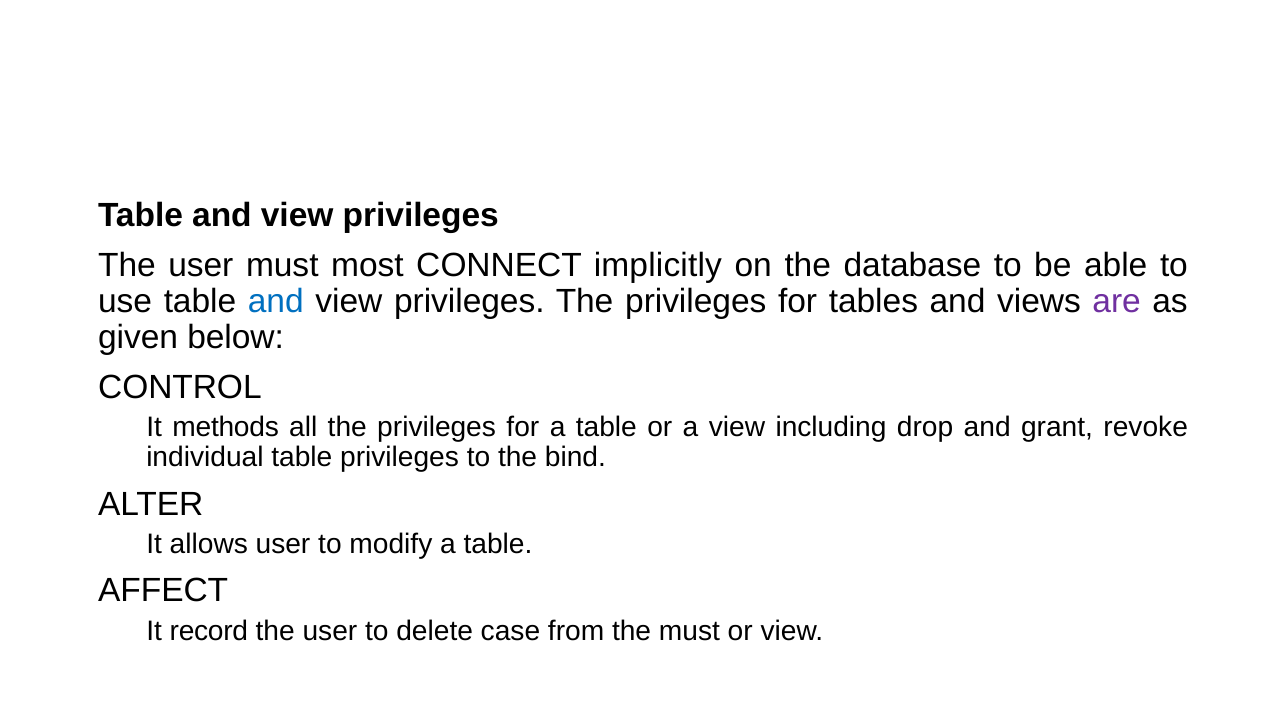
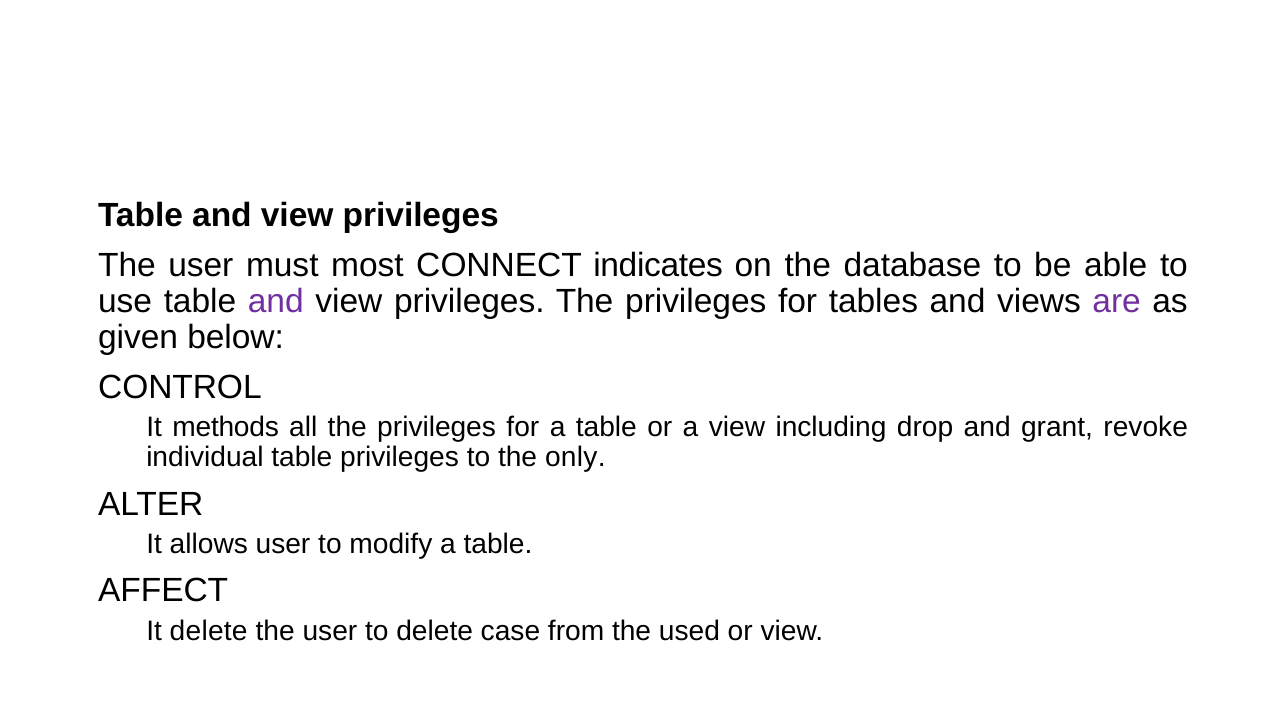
implicitly: implicitly -> indicates
and at (276, 301) colour: blue -> purple
bind: bind -> only
It record: record -> delete
the must: must -> used
